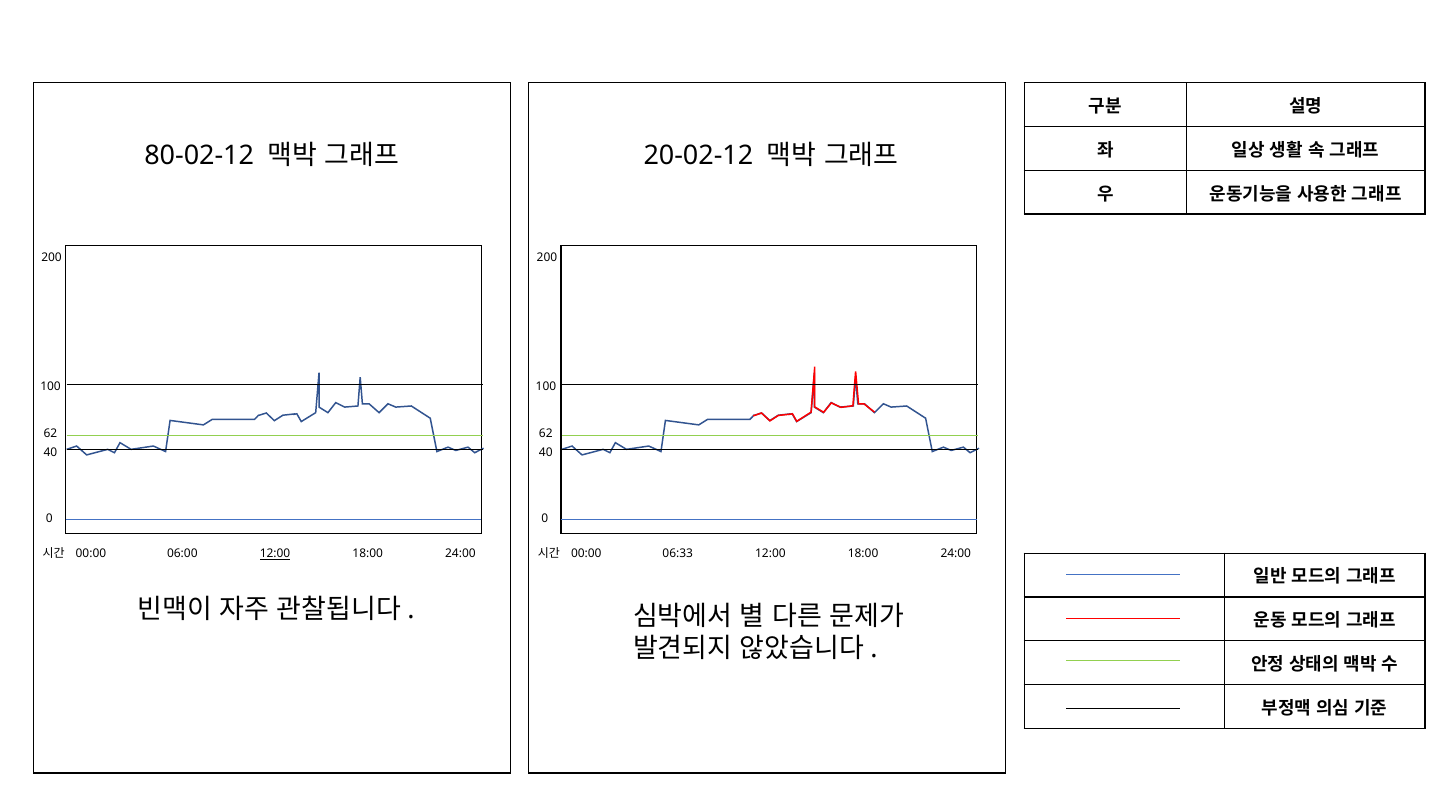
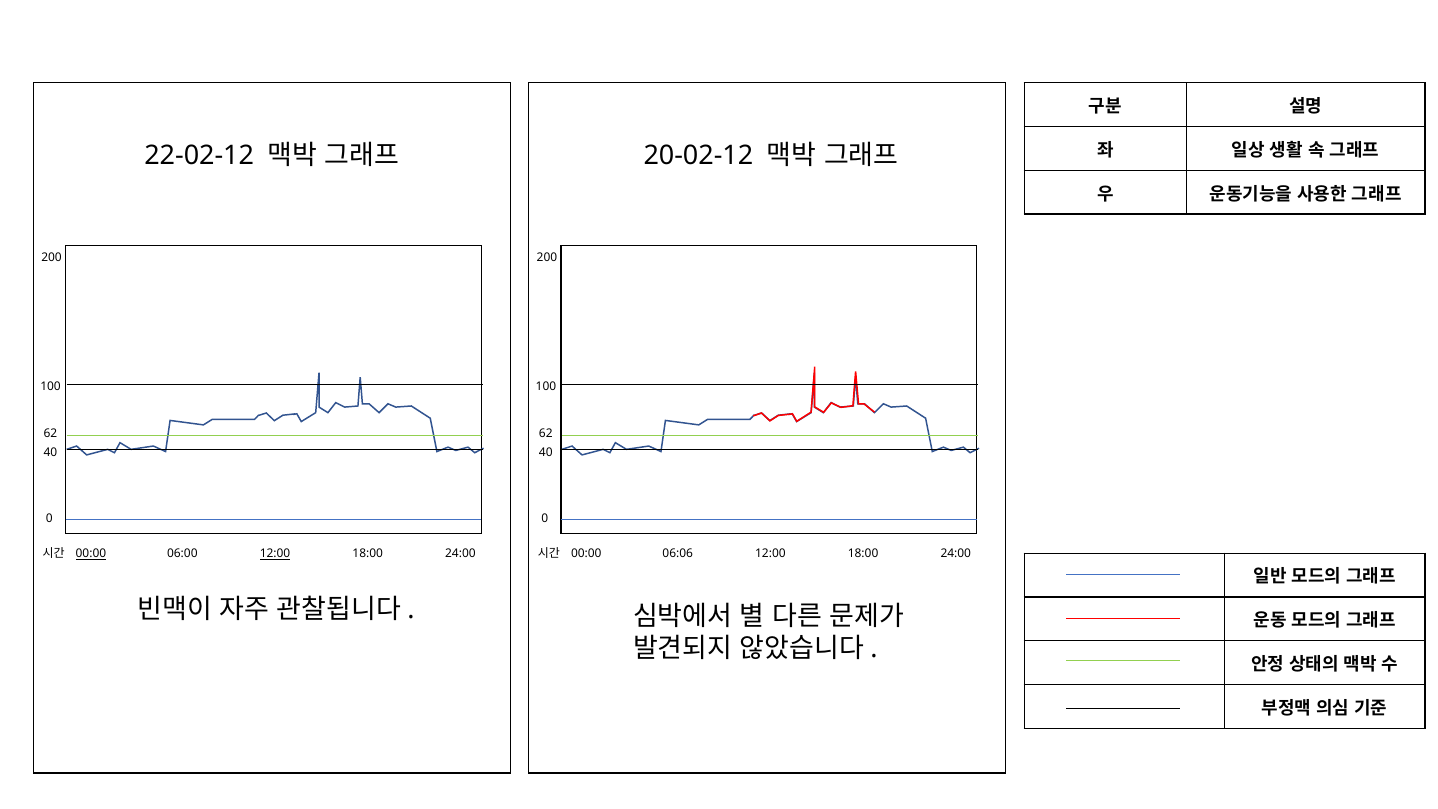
80-02-12: 80-02-12 -> 22-02-12
00:00 at (91, 554) underline: none -> present
06:33: 06:33 -> 06:06
